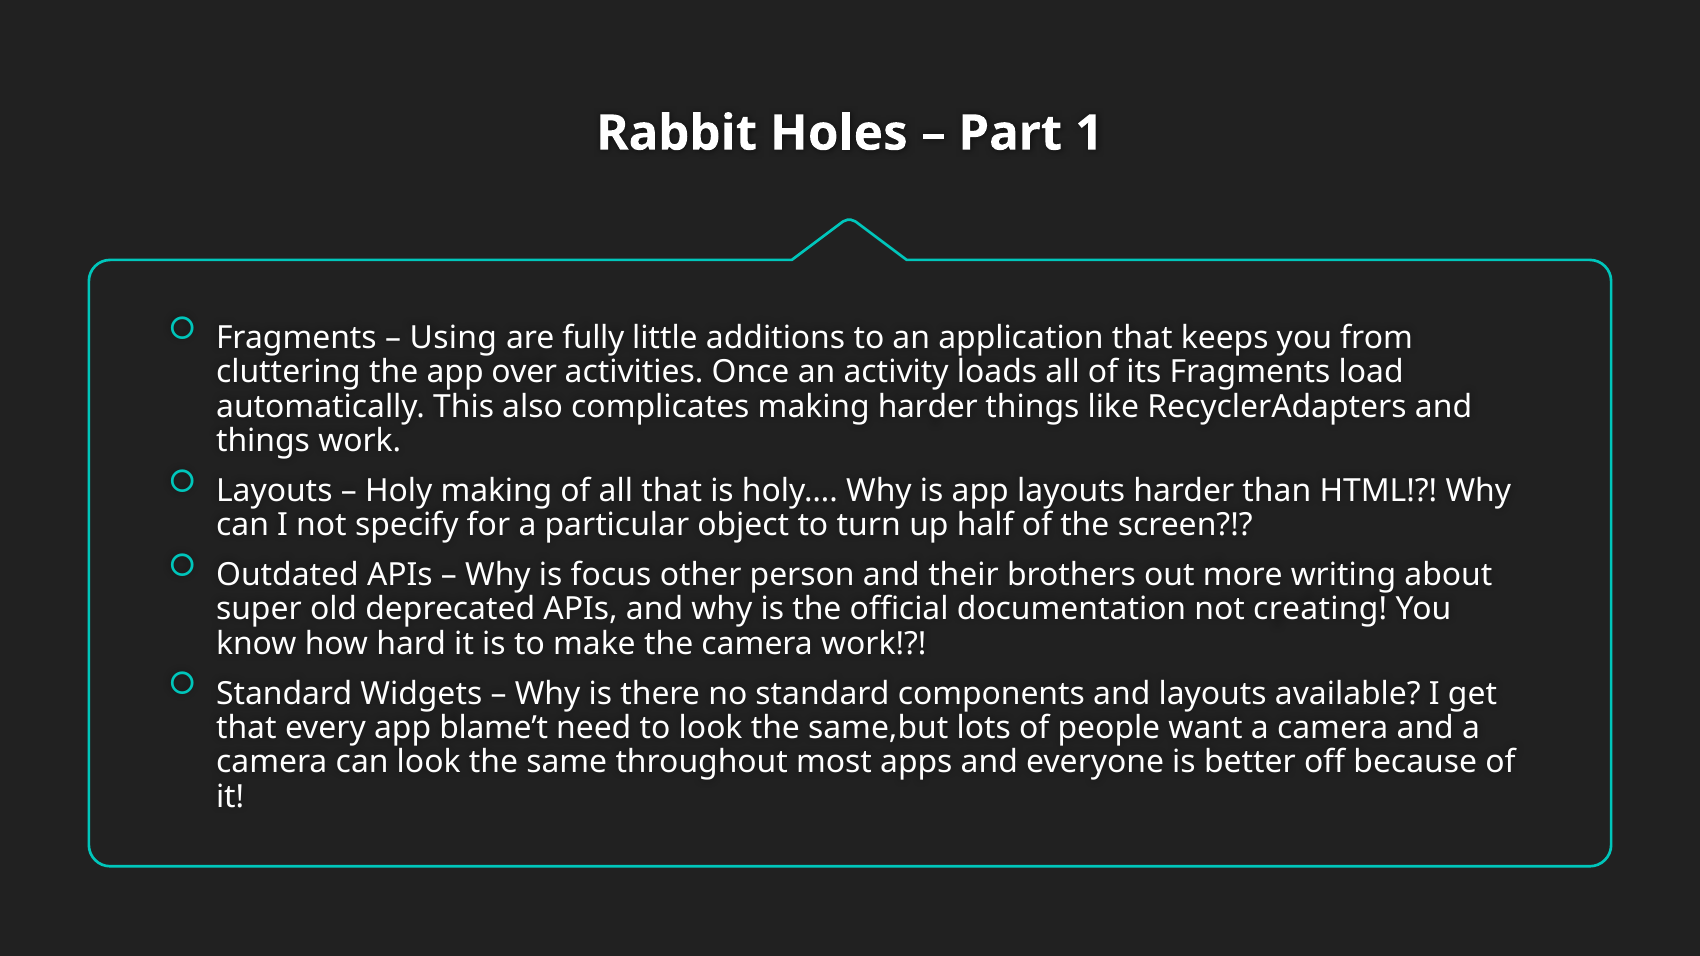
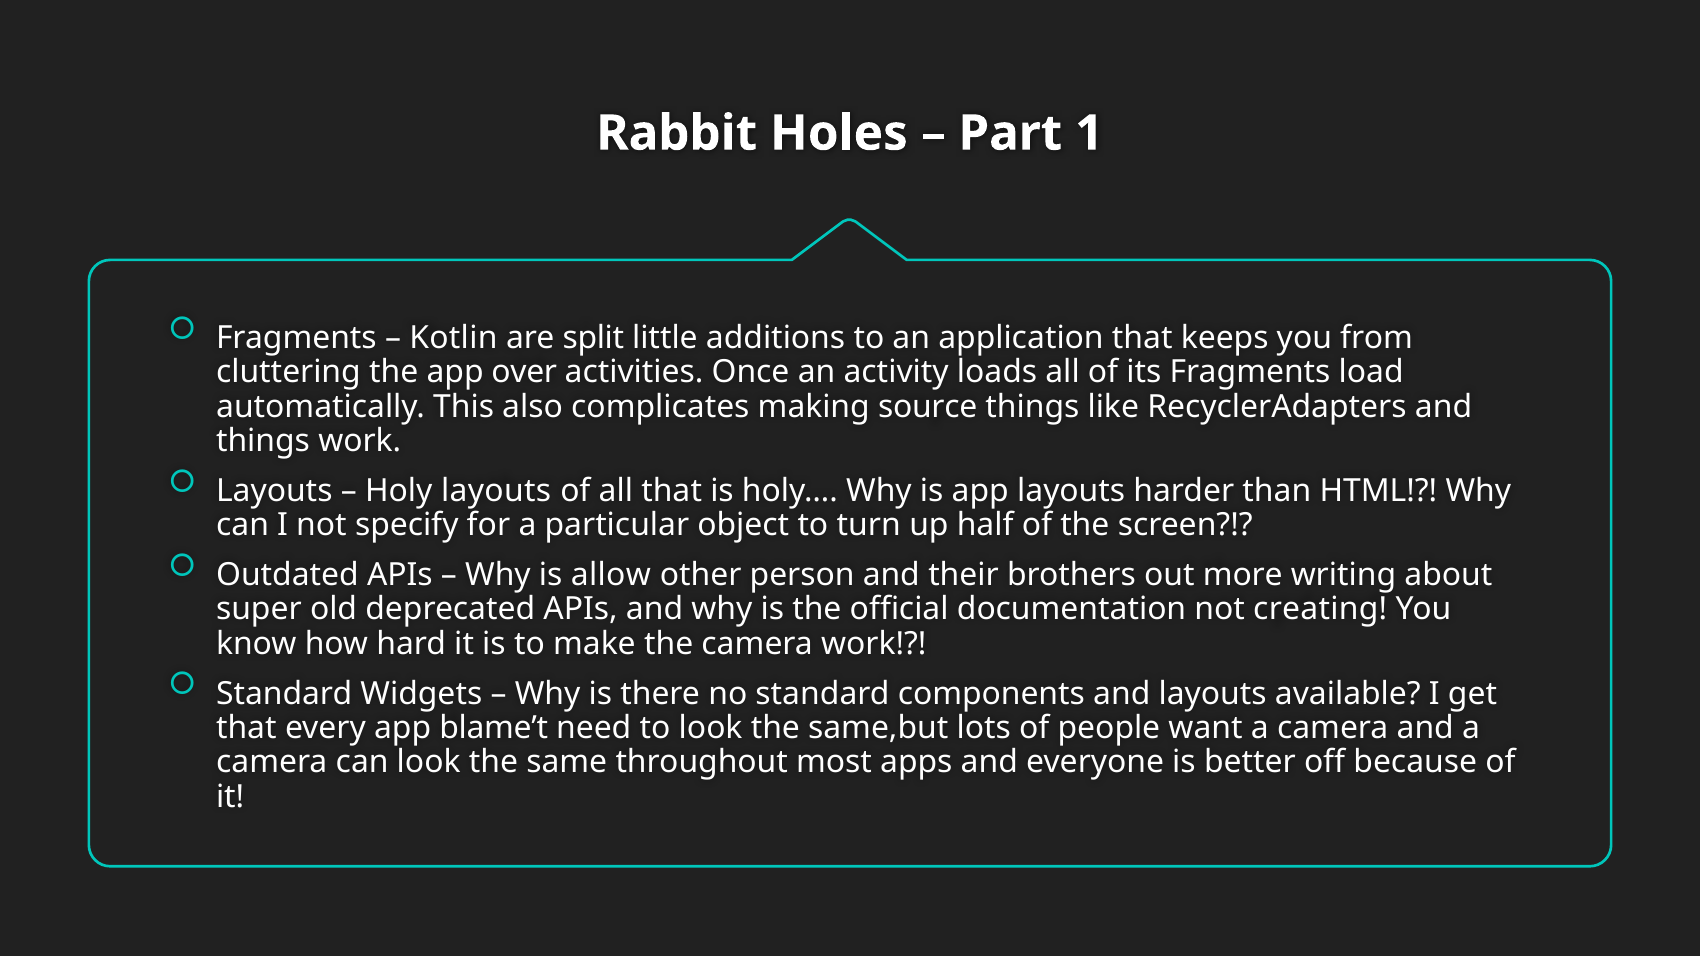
Using: Using -> Kotlin
fully: fully -> split
making harder: harder -> source
Holy making: making -> layouts
focus: focus -> allow
